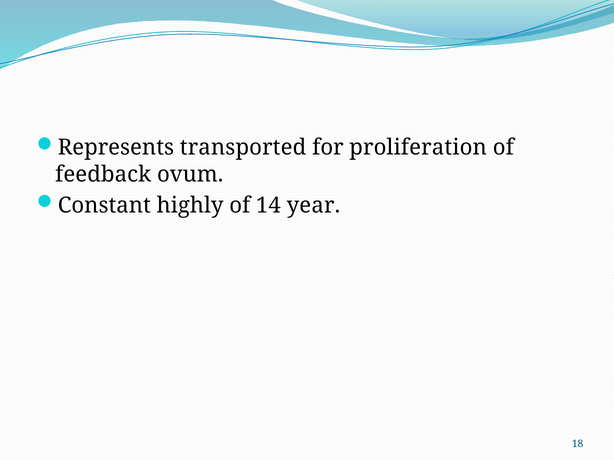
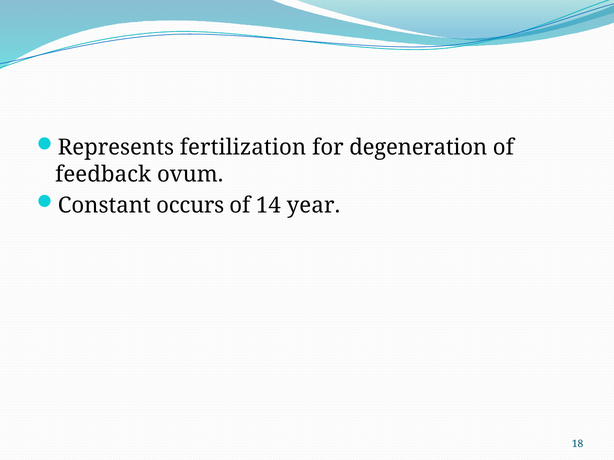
transported: transported -> fertilization
proliferation: proliferation -> degeneration
highly: highly -> occurs
